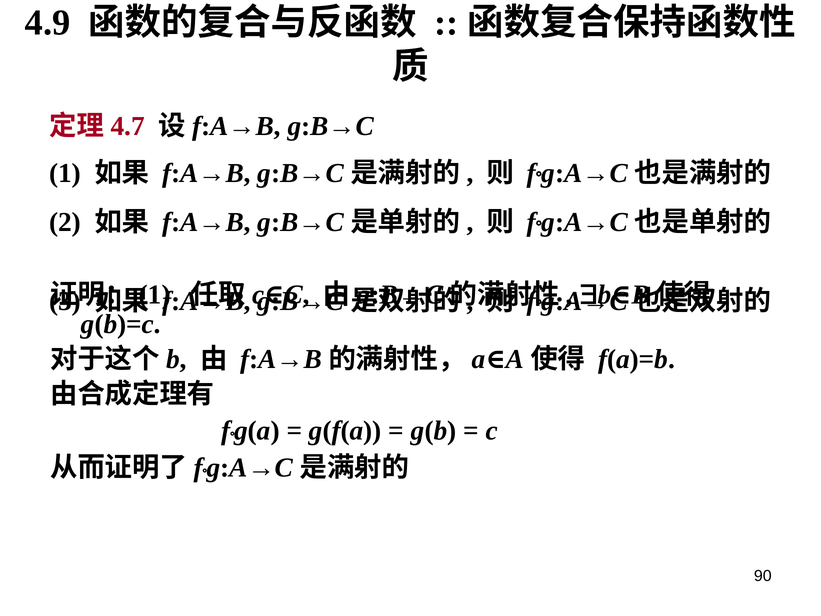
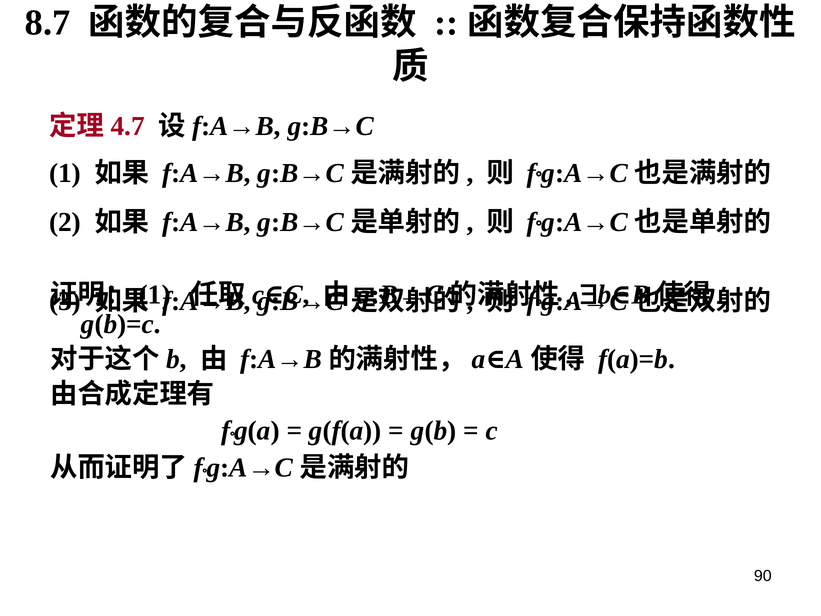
4.9: 4.9 -> 8.7
